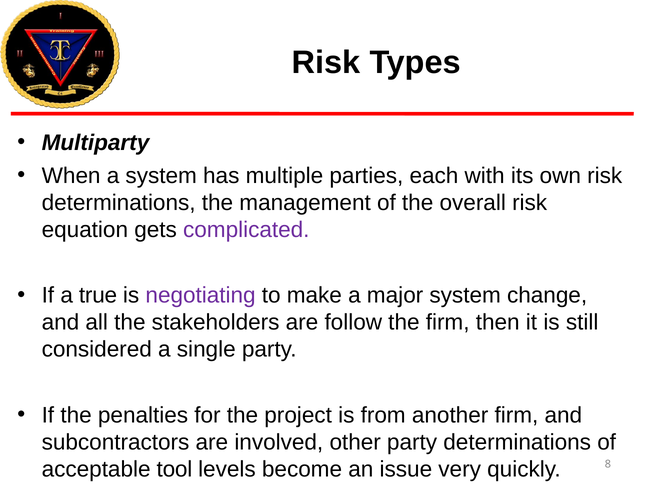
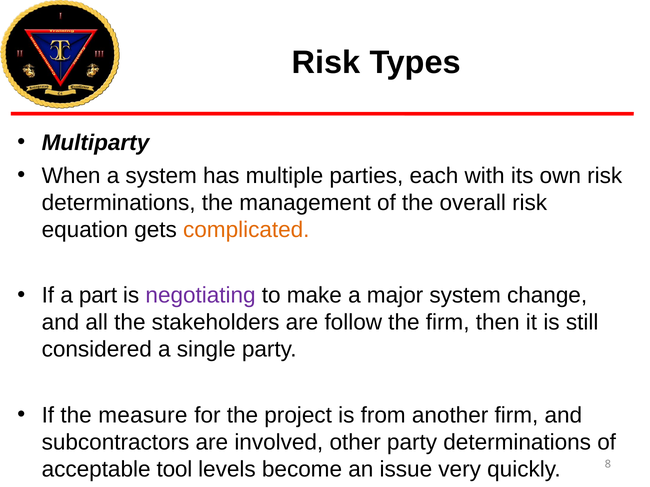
complicated colour: purple -> orange
true: true -> part
penalties: penalties -> measure
